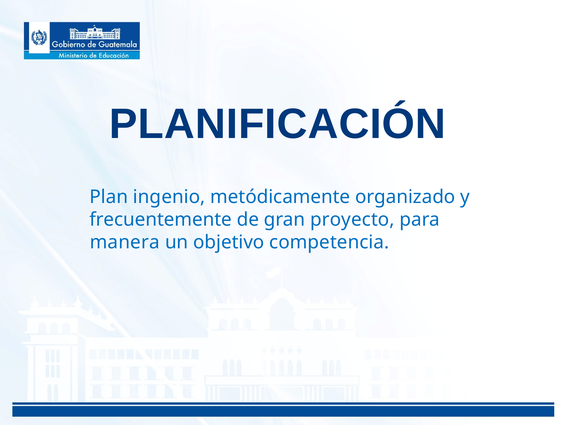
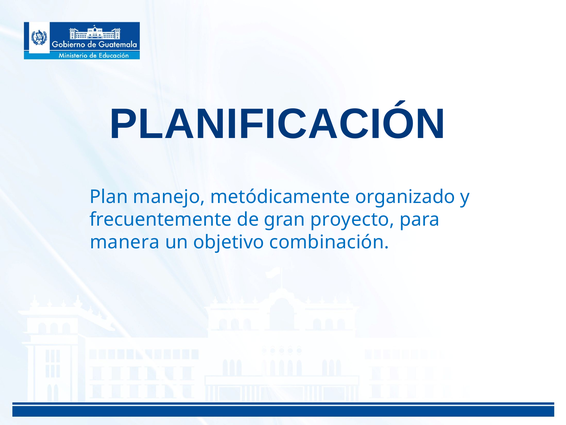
ingenio: ingenio -> manejo
competencia: competencia -> combinación
